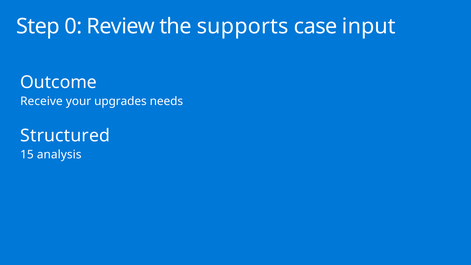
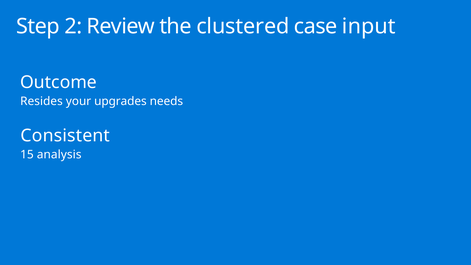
0: 0 -> 2
supports: supports -> clustered
Receive: Receive -> Resides
Structured: Structured -> Consistent
